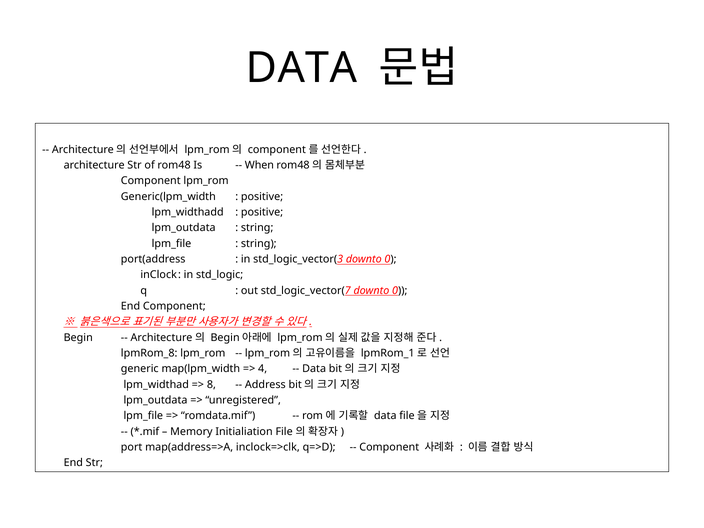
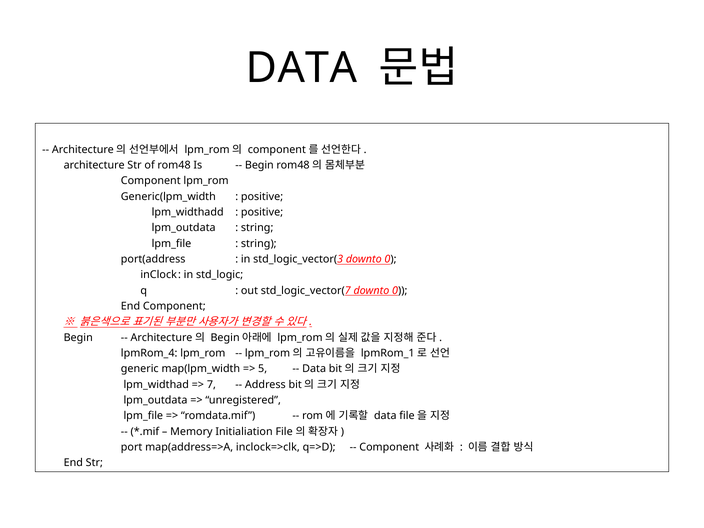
When at (259, 165): When -> Begin
lpmRom_8: lpmRom_8 -> lpmRom_4
4: 4 -> 5
8: 8 -> 7
